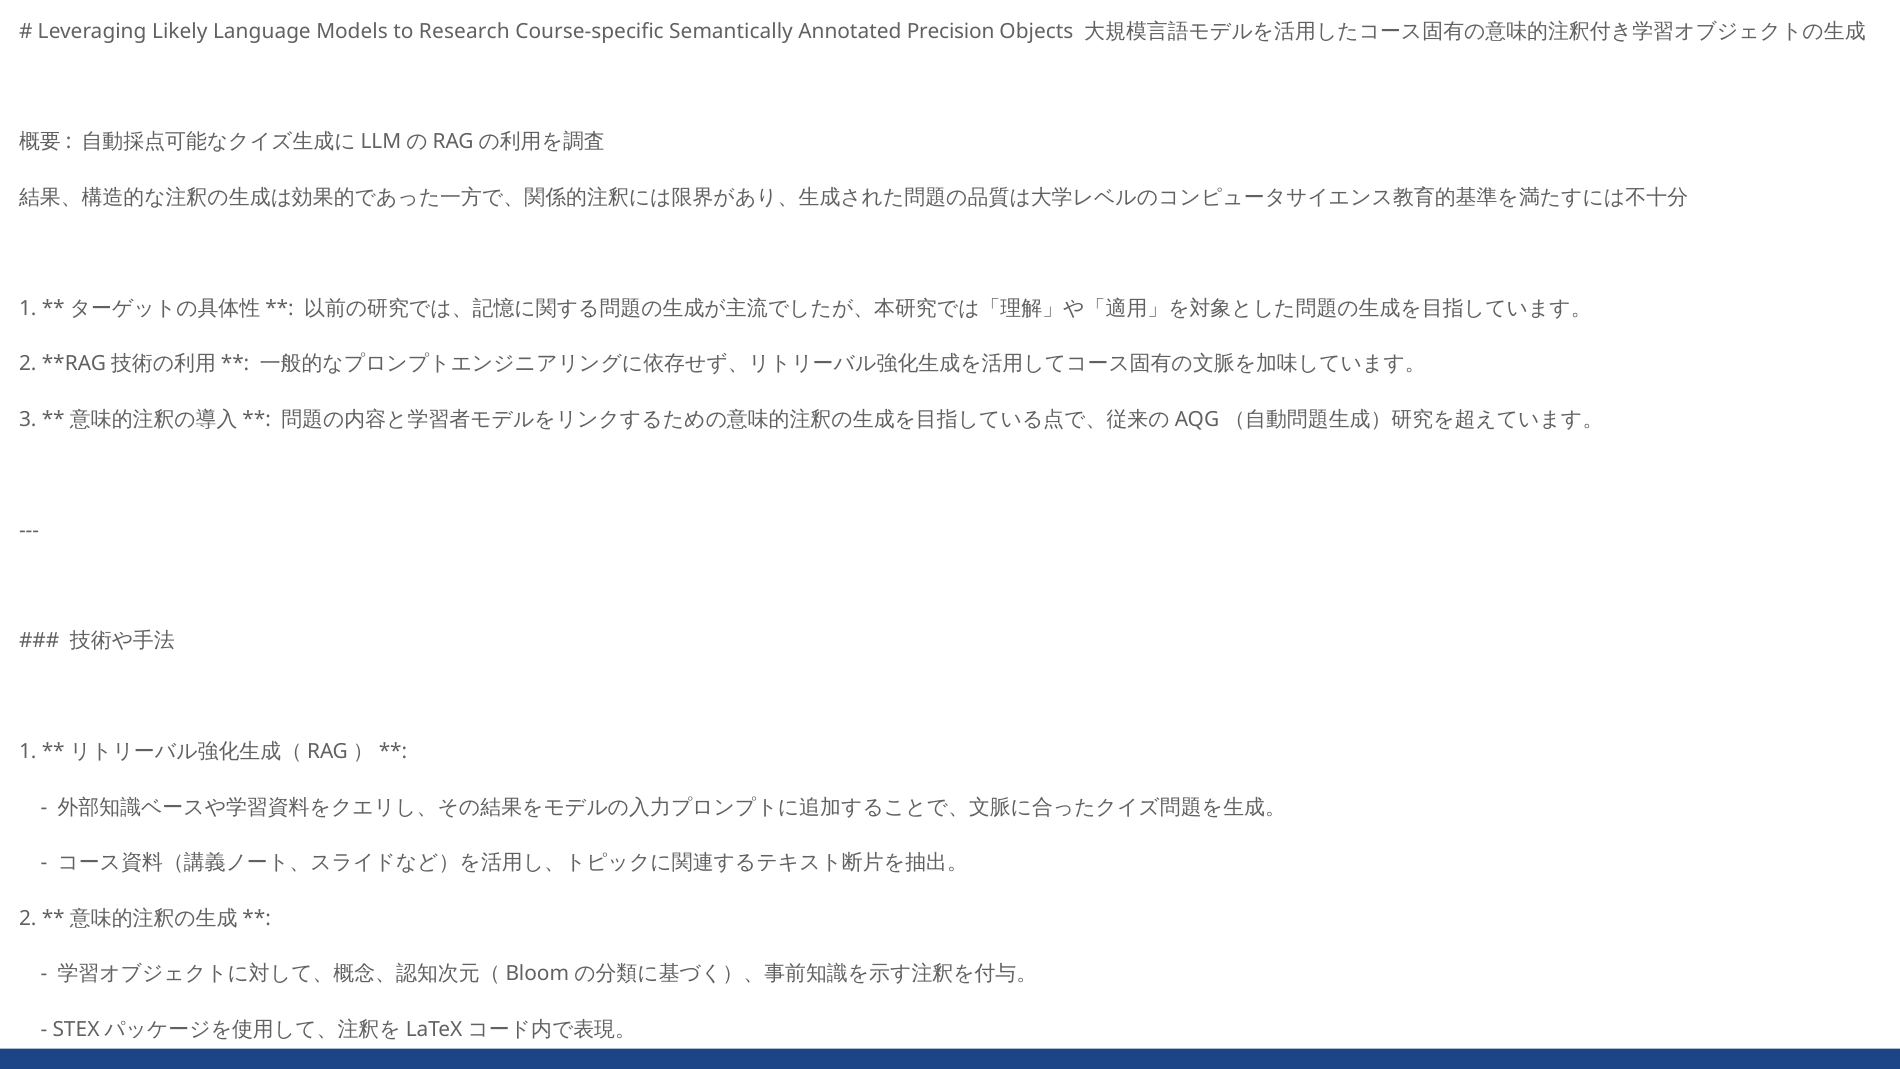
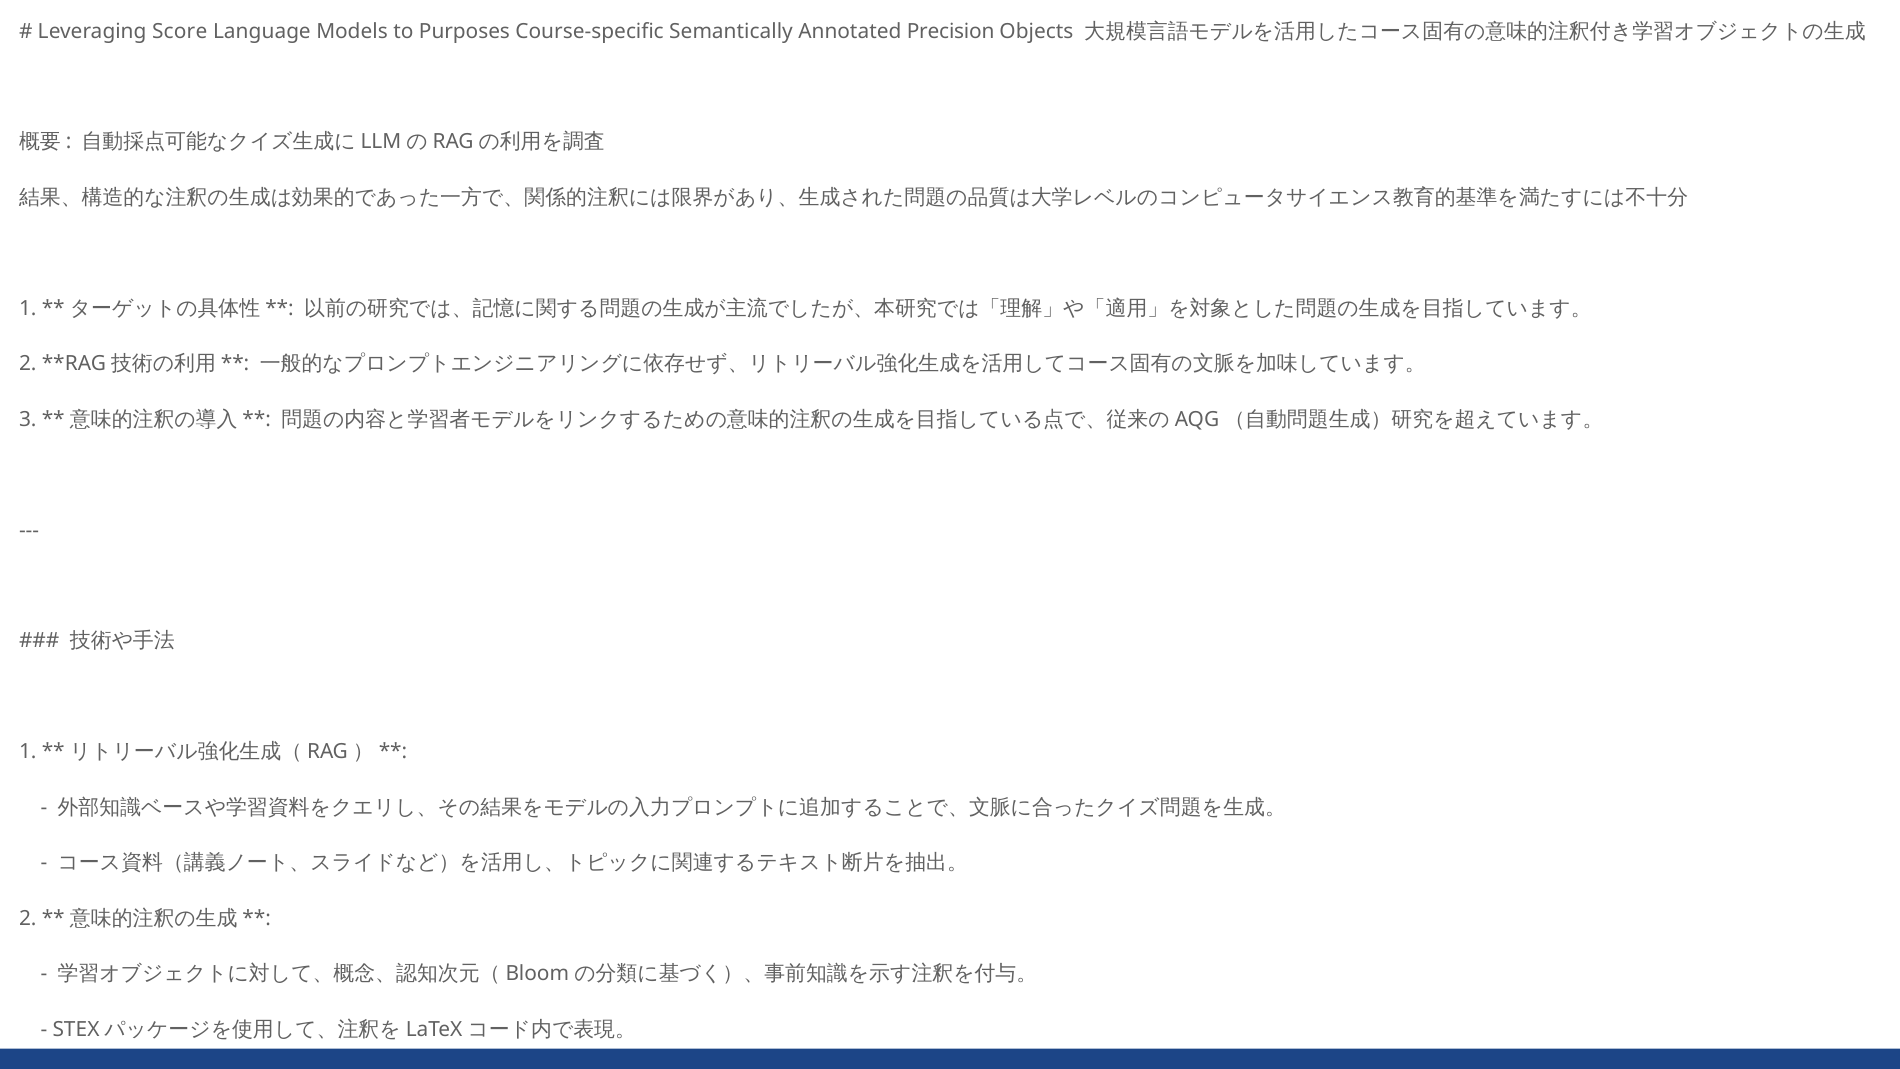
Likely: Likely -> Score
to Research: Research -> Purposes
